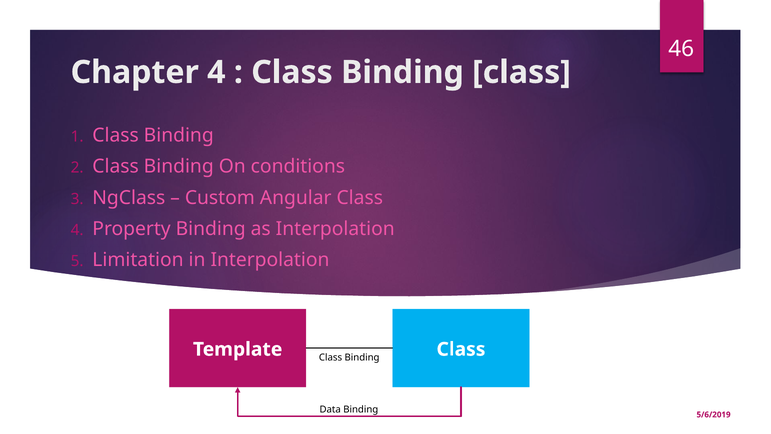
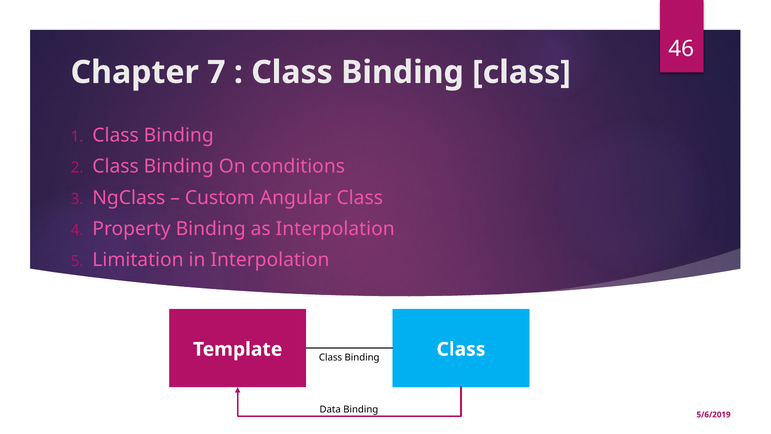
Chapter 4: 4 -> 7
